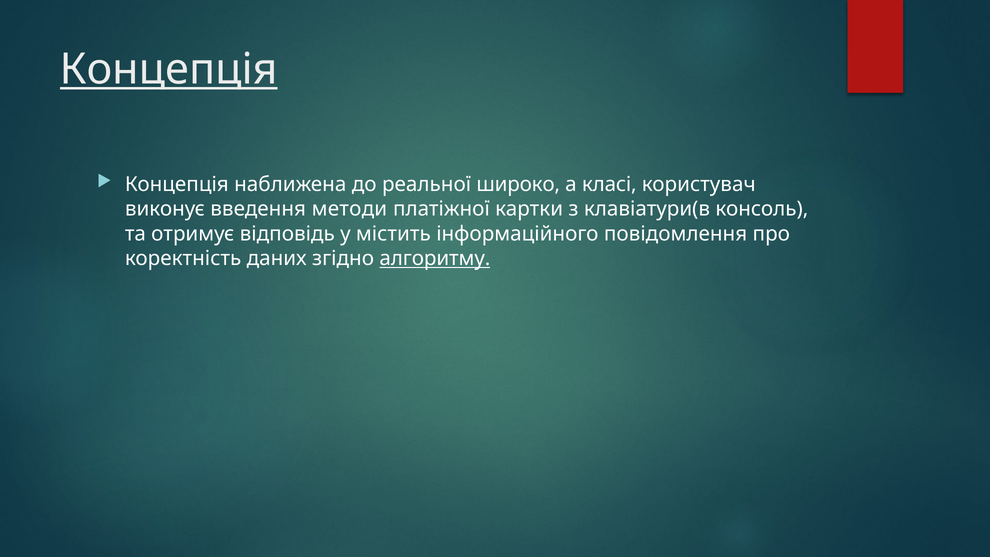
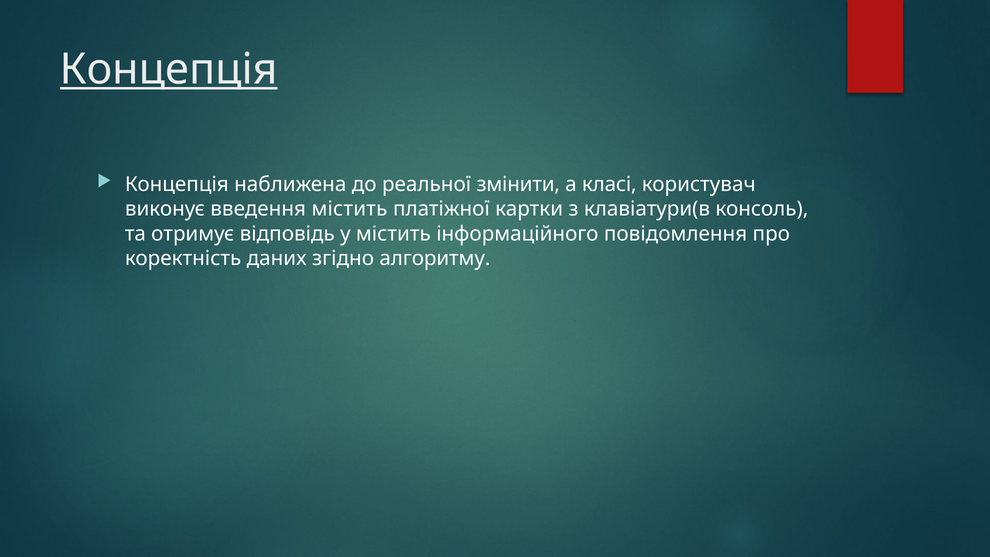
широко: широко -> змінити
введення методи: методи -> містить
алгоритму underline: present -> none
